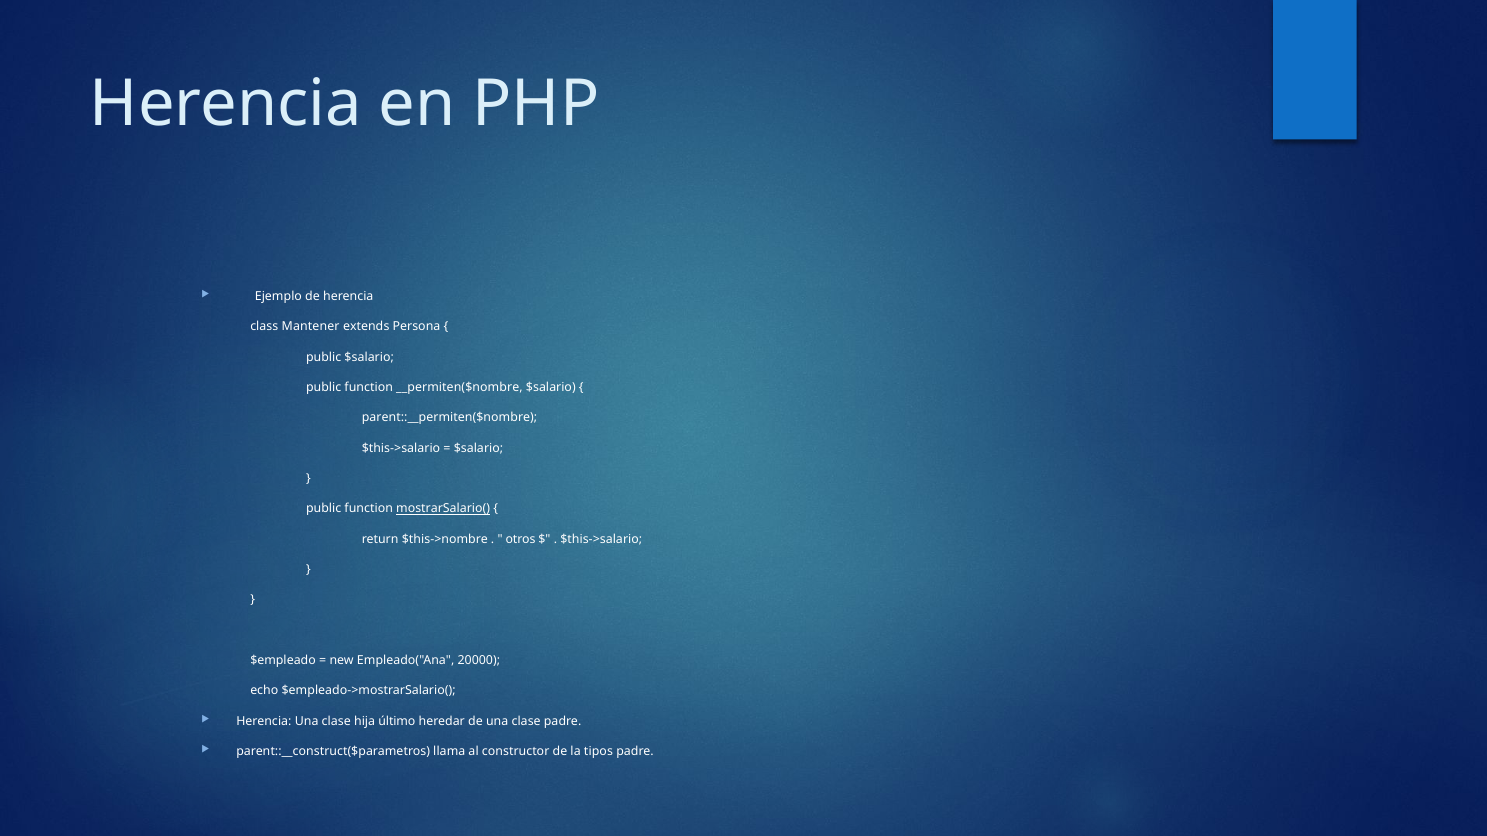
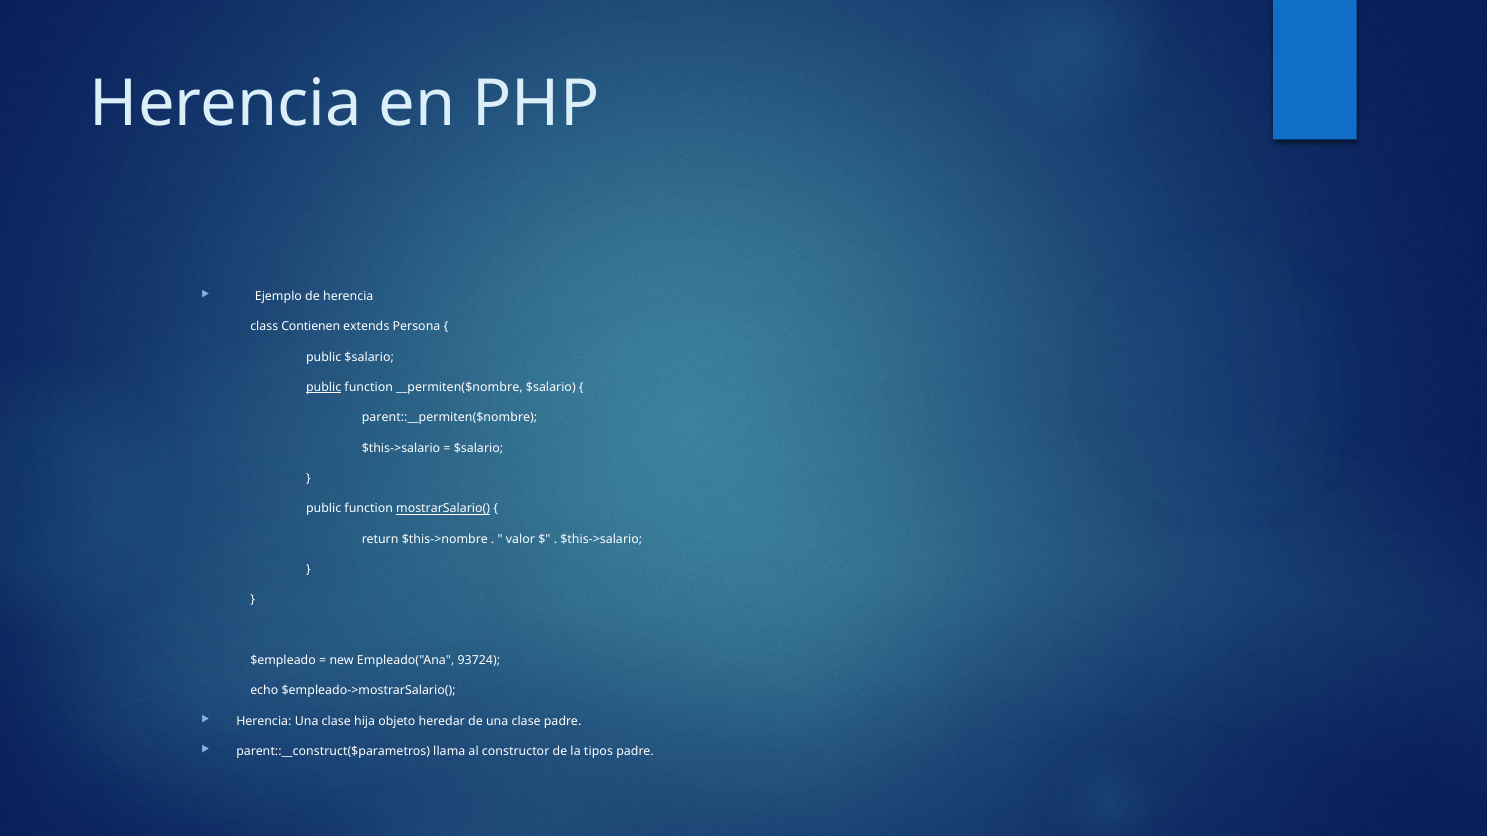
Mantener: Mantener -> Contienen
public at (324, 388) underline: none -> present
otros: otros -> valor
20000: 20000 -> 93724
último: último -> objeto
